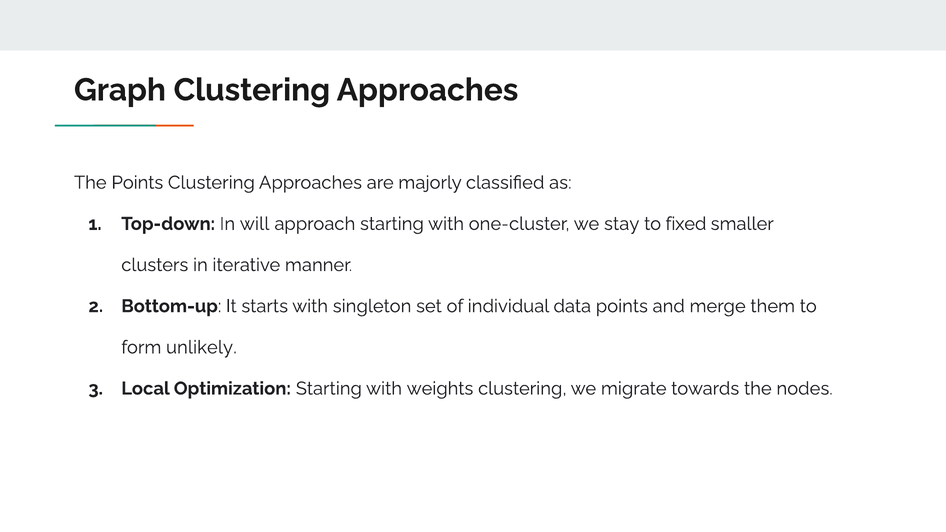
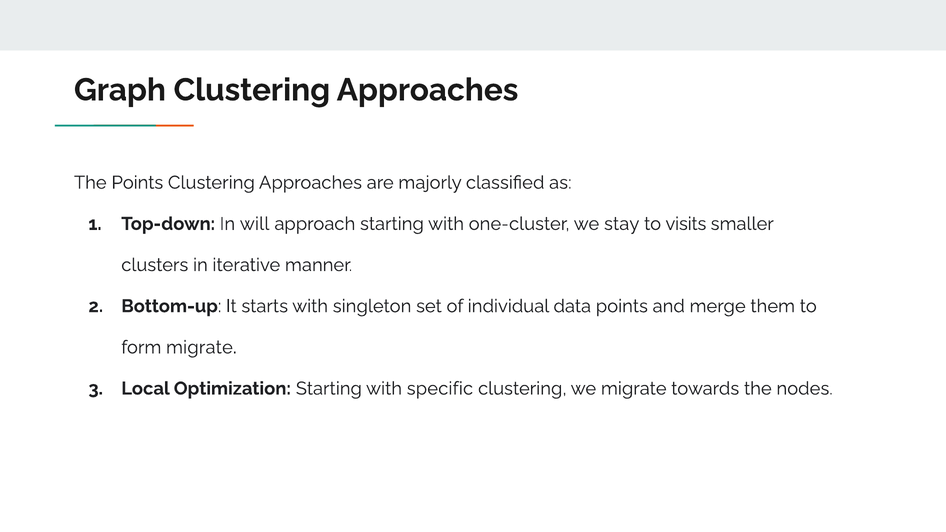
fixed: fixed -> visits
form unlikely: unlikely -> migrate
weights: weights -> specific
